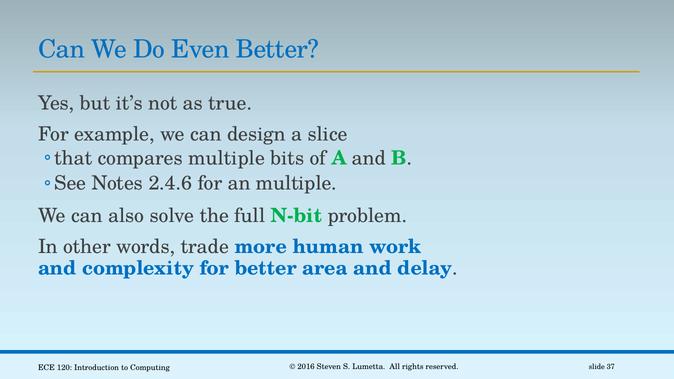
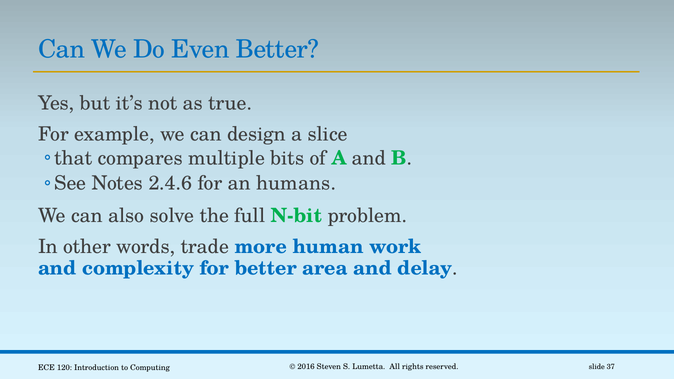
an multiple: multiple -> humans
